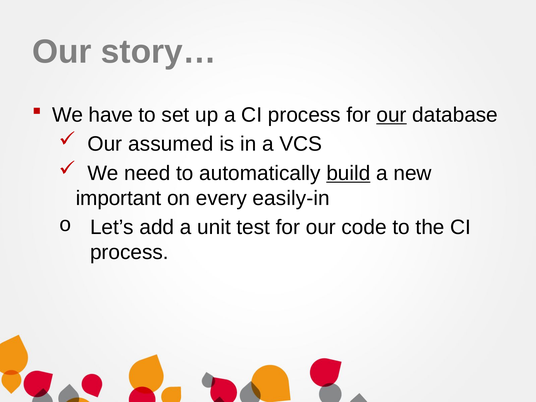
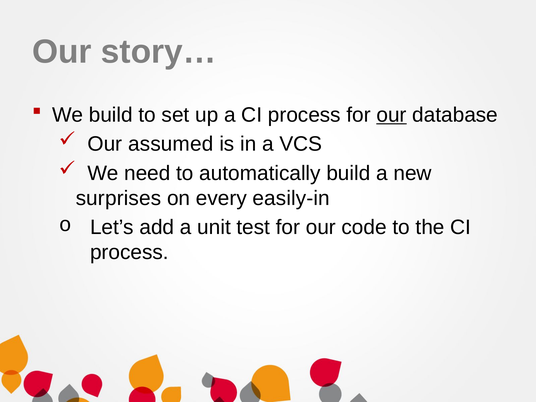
We have: have -> build
build at (348, 173) underline: present -> none
important: important -> surprises
